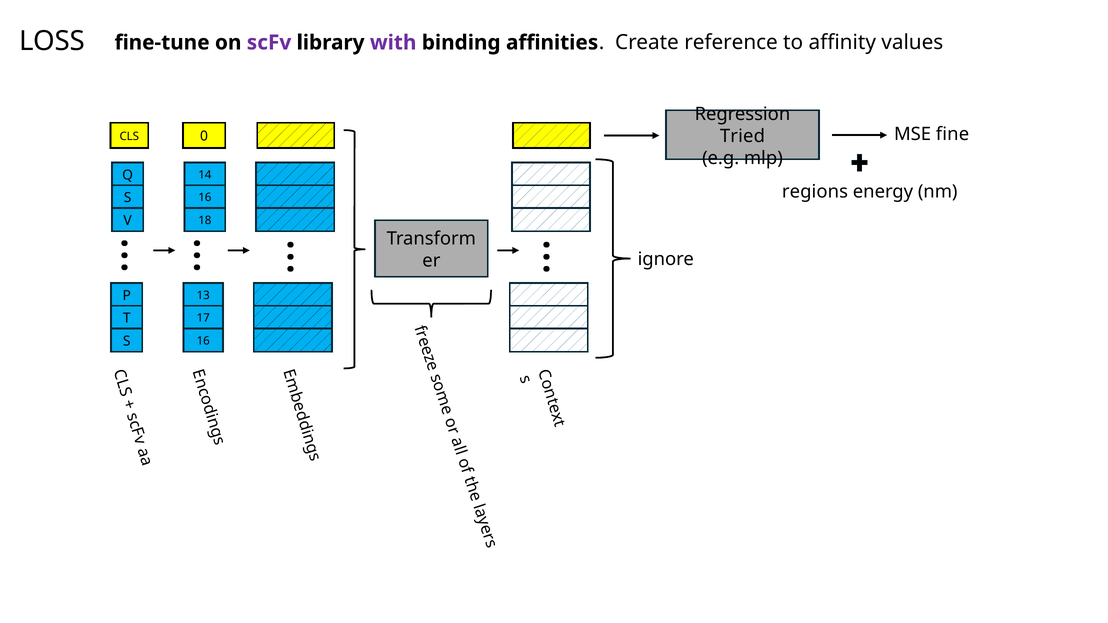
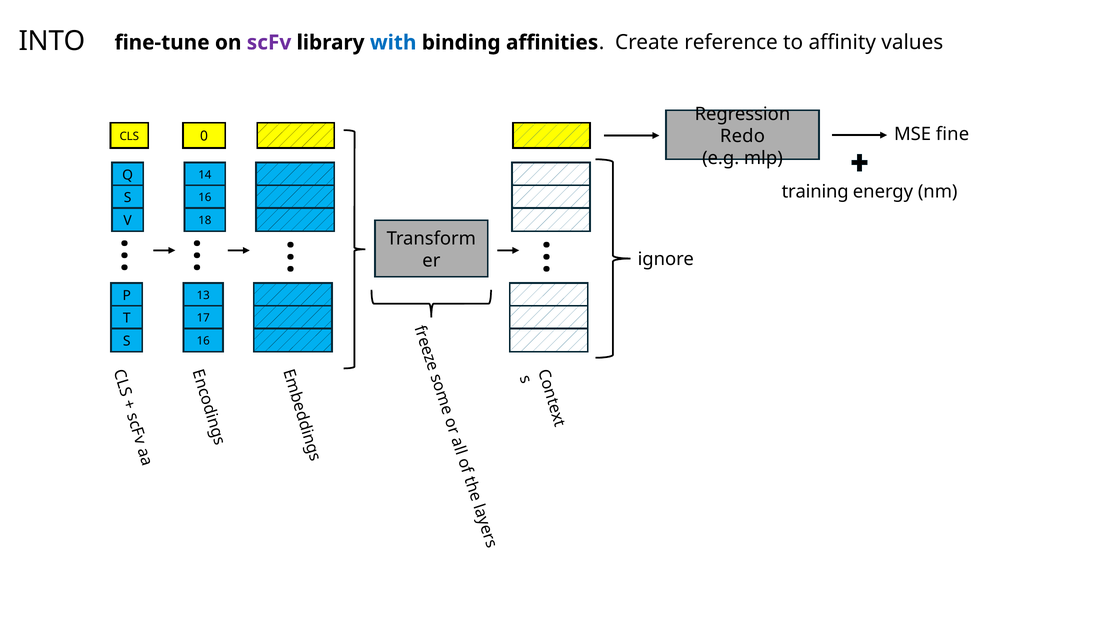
LOSS: LOSS -> INTO
with colour: purple -> blue
Tried: Tried -> Redo
regions: regions -> training
